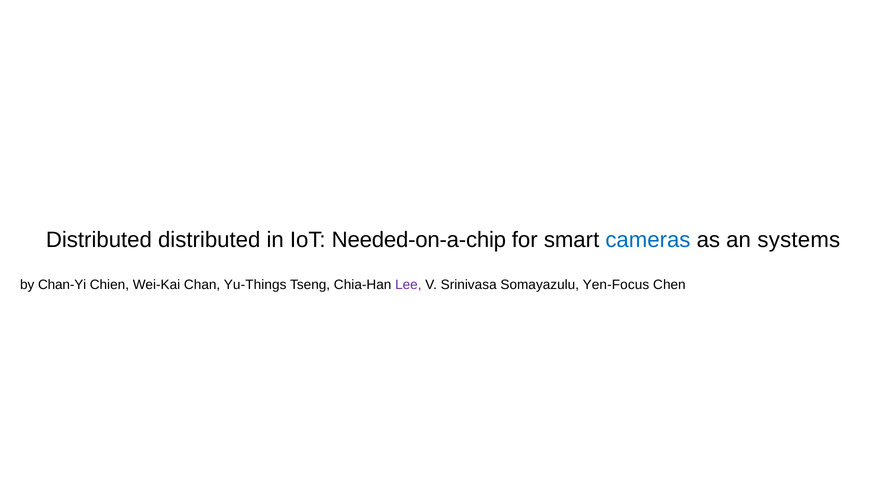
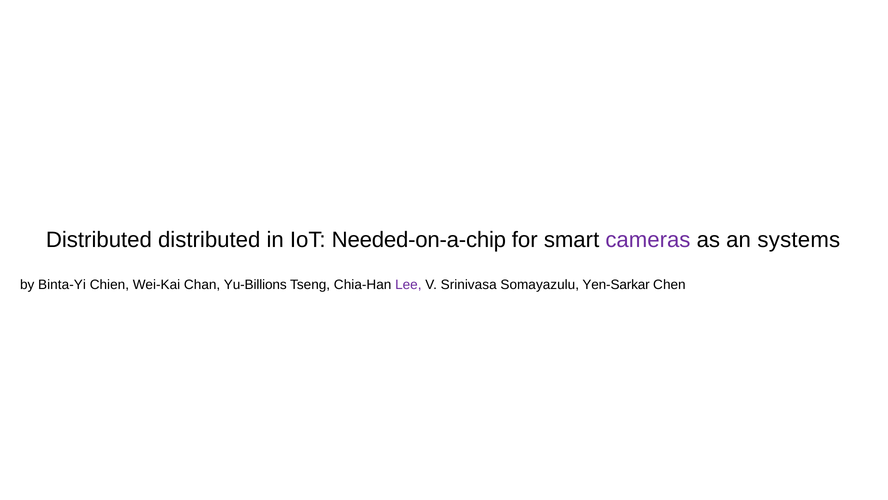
cameras colour: blue -> purple
Chan-Yi: Chan-Yi -> Binta-Yi
Yu-Things: Yu-Things -> Yu-Billions
Yen-Focus: Yen-Focus -> Yen-Sarkar
